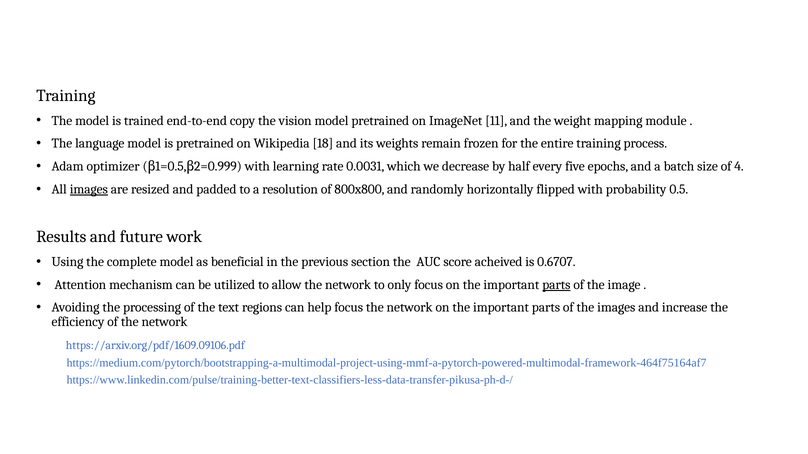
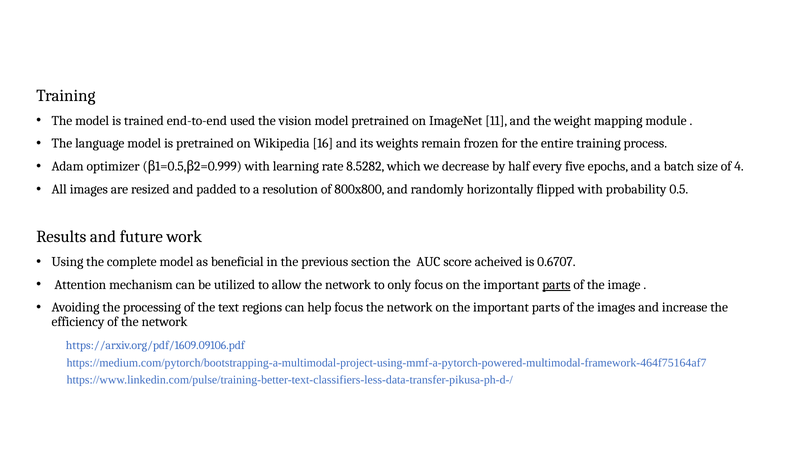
copy: copy -> used
18: 18 -> 16
0.0031: 0.0031 -> 8.5282
images at (89, 190) underline: present -> none
